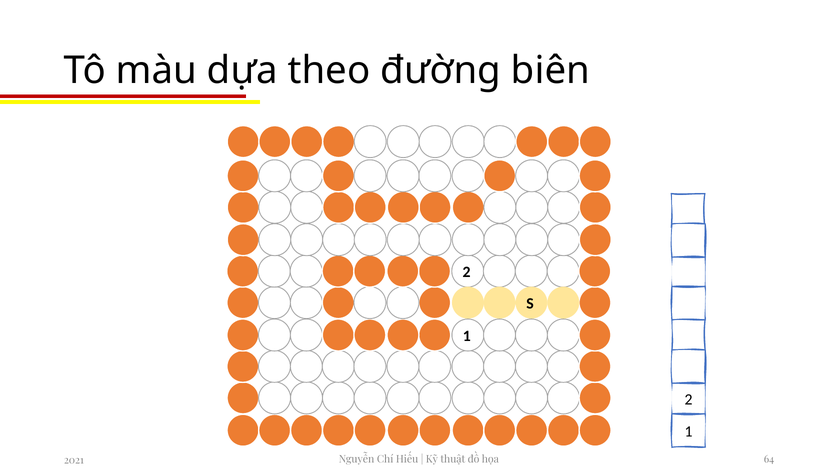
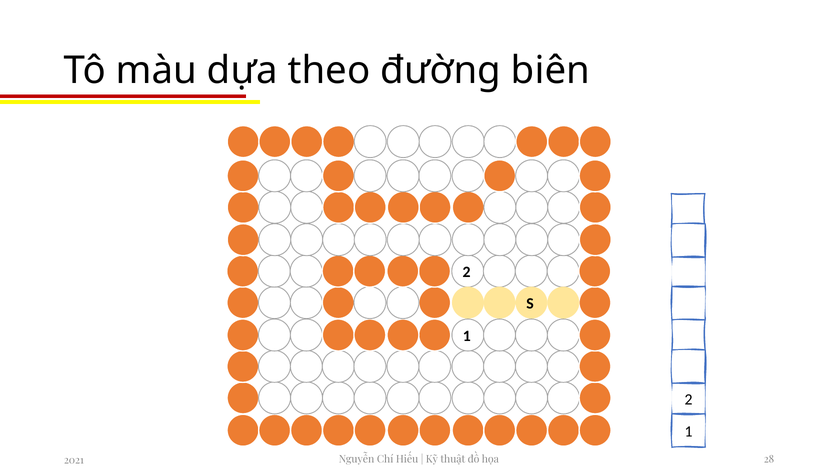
64: 64 -> 28
